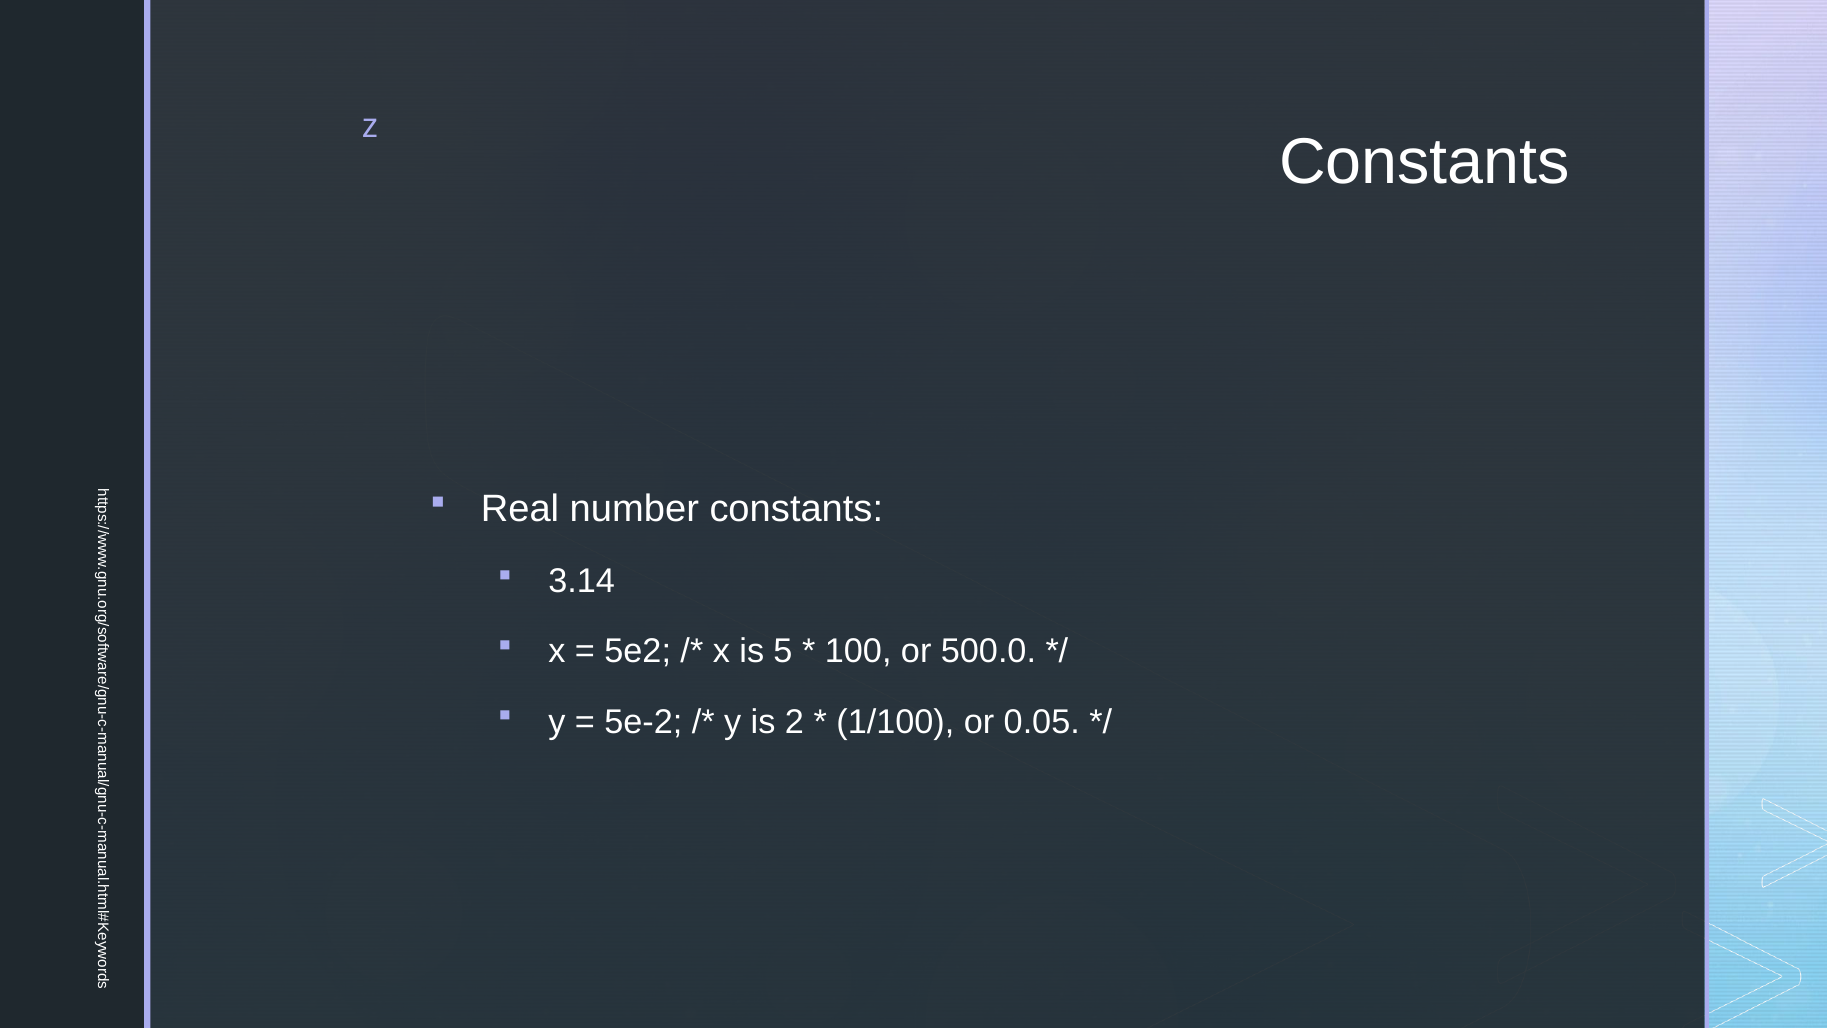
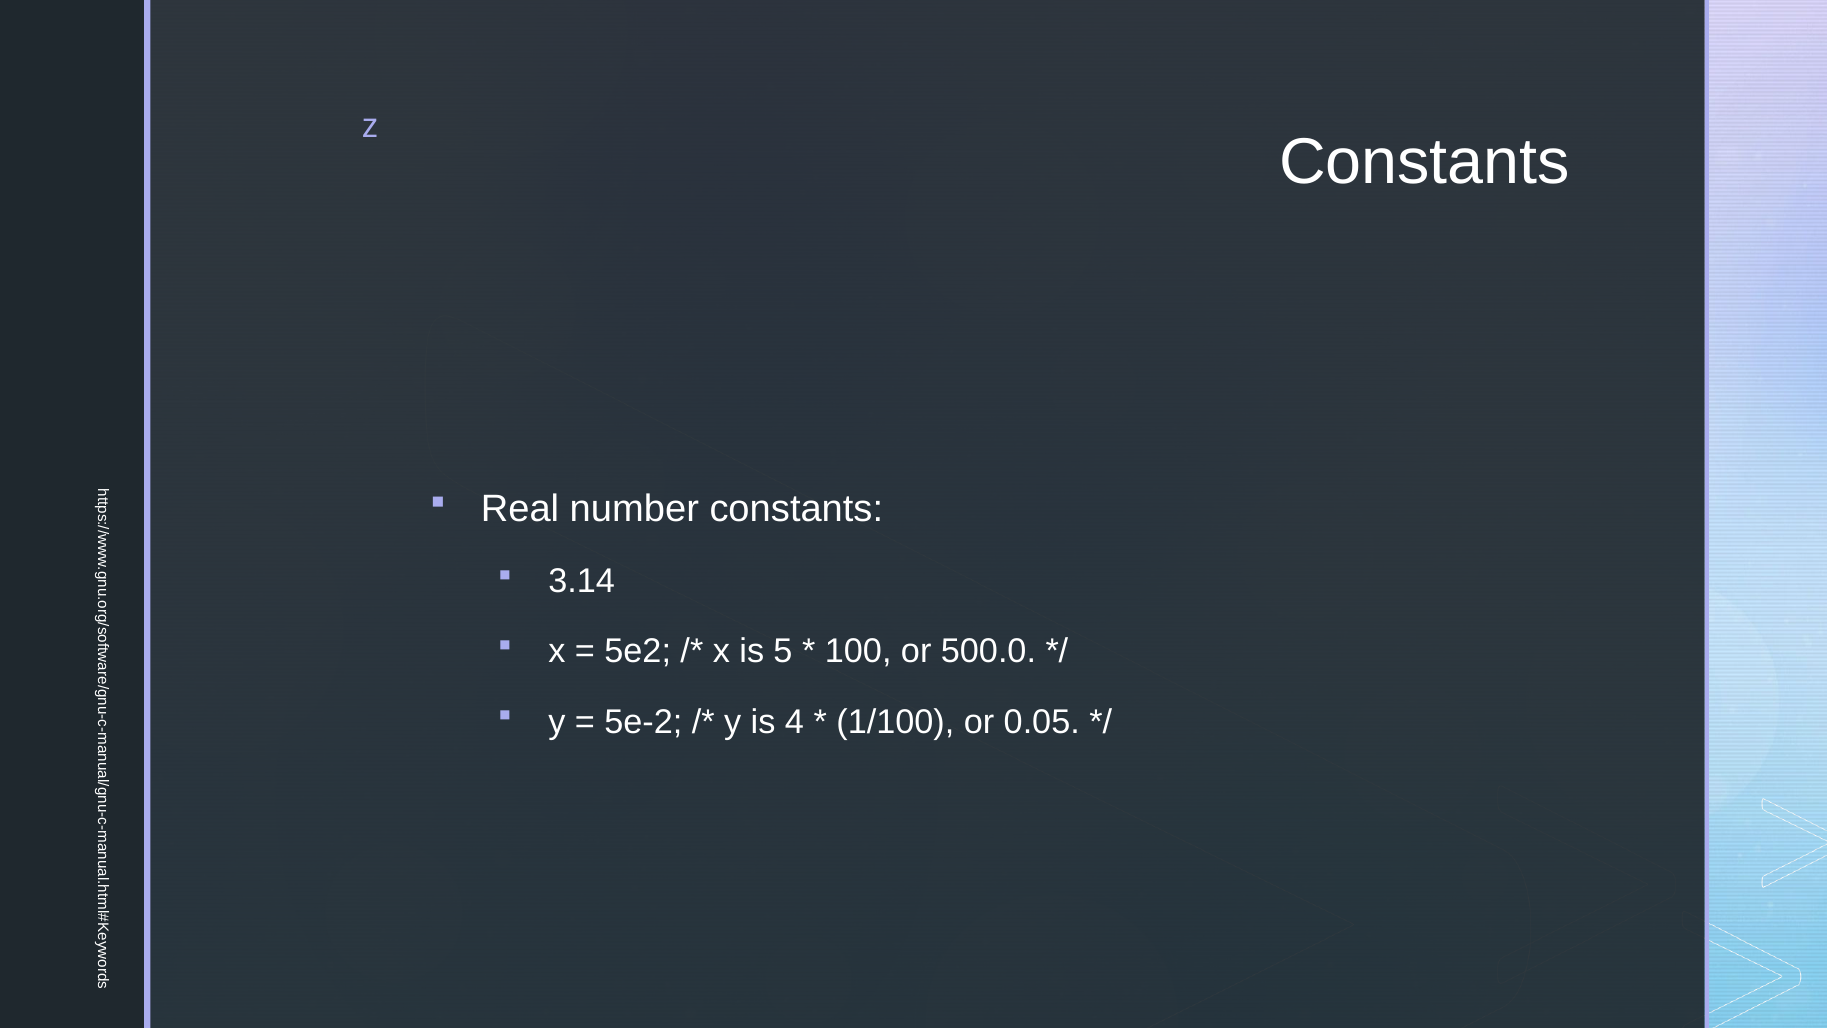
2: 2 -> 4
